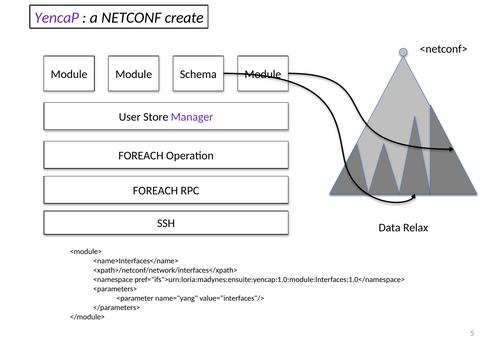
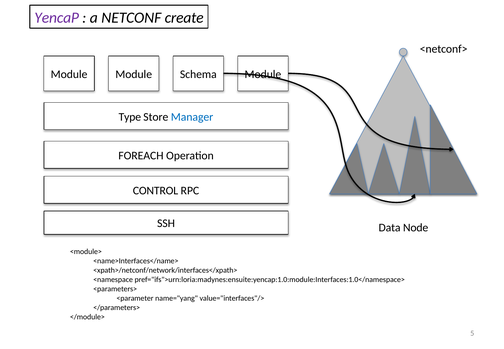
User: User -> Type
Manager colour: purple -> blue
FOREACH at (155, 190): FOREACH -> CONTROL
Relax: Relax -> Node
